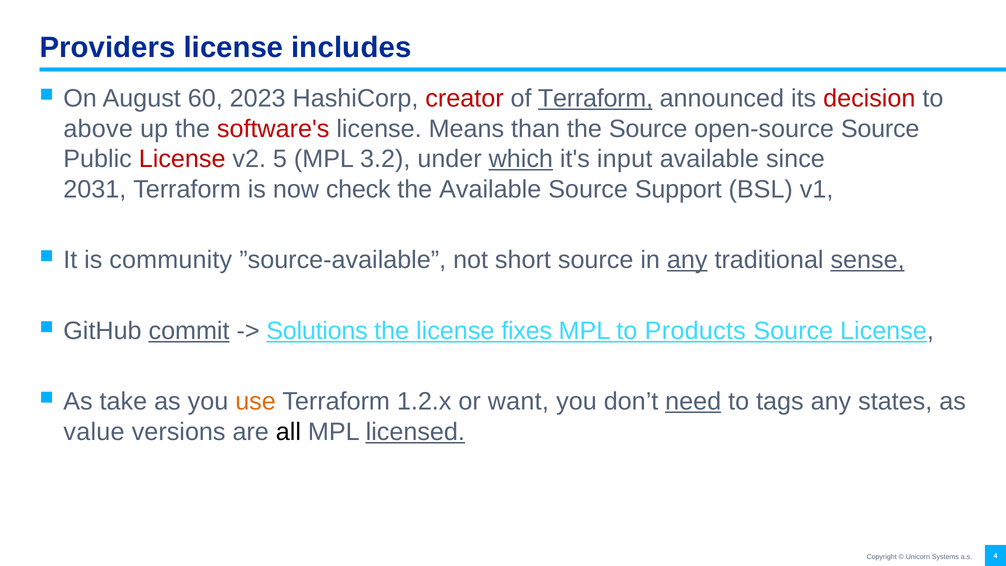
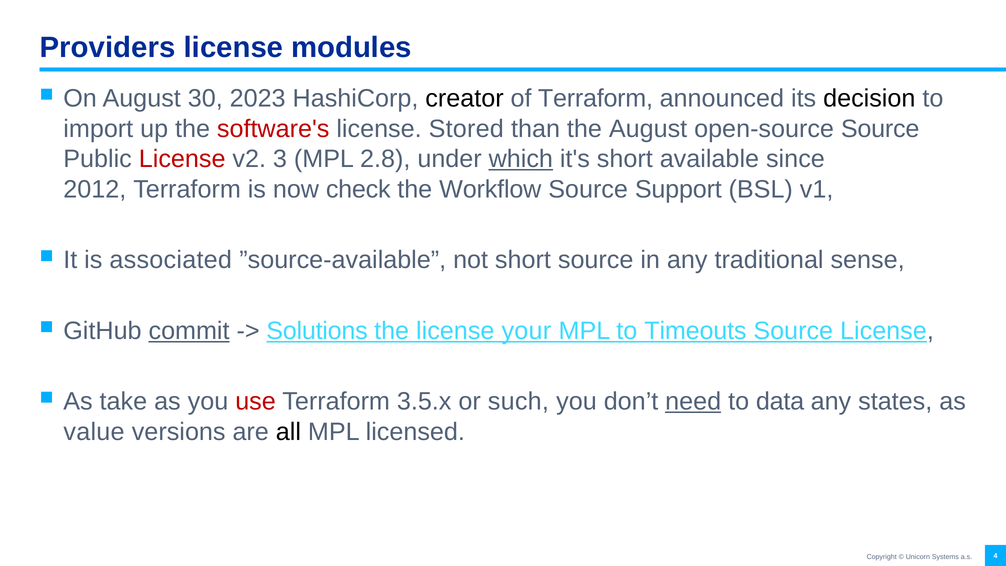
includes: includes -> modules
60: 60 -> 30
creator colour: red -> black
Terraform at (596, 99) underline: present -> none
decision colour: red -> black
above: above -> import
Means: Means -> Stored
the Source: Source -> August
5: 5 -> 3
3.2: 3.2 -> 2.8
it's input: input -> short
2031: 2031 -> 2012
the Available: Available -> Workflow
community: community -> associated
any at (687, 260) underline: present -> none
sense underline: present -> none
fixes: fixes -> your
Products: Products -> Timeouts
use colour: orange -> red
1.2.x: 1.2.x -> 3.5.x
want: want -> such
tags: tags -> data
licensed underline: present -> none
